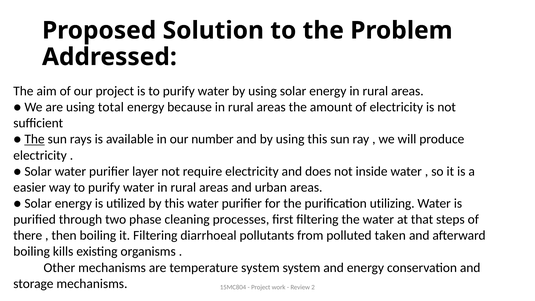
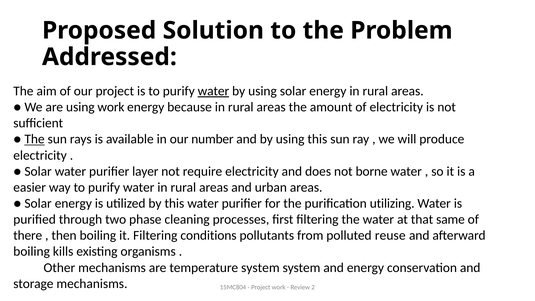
water at (213, 91) underline: none -> present
using total: total -> work
inside: inside -> borne
steps: steps -> same
diarrhoeal: diarrhoeal -> conditions
taken: taken -> reuse
